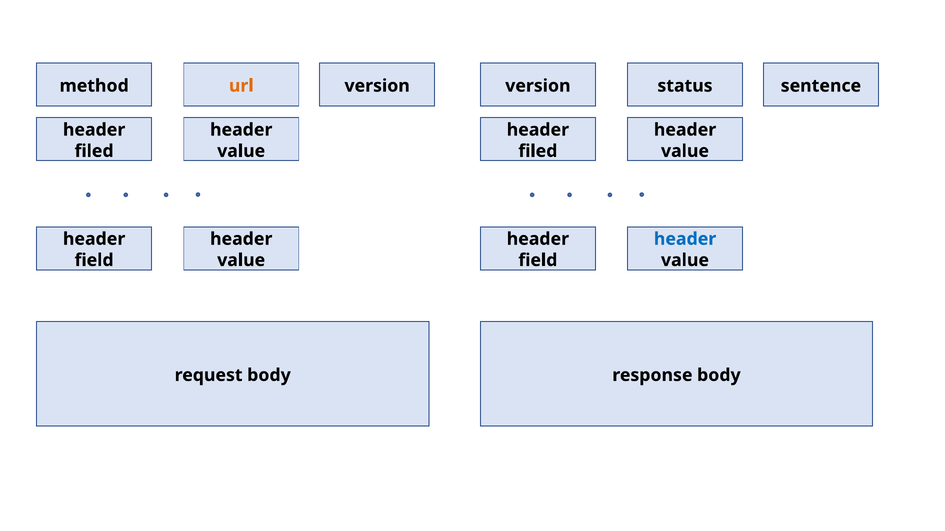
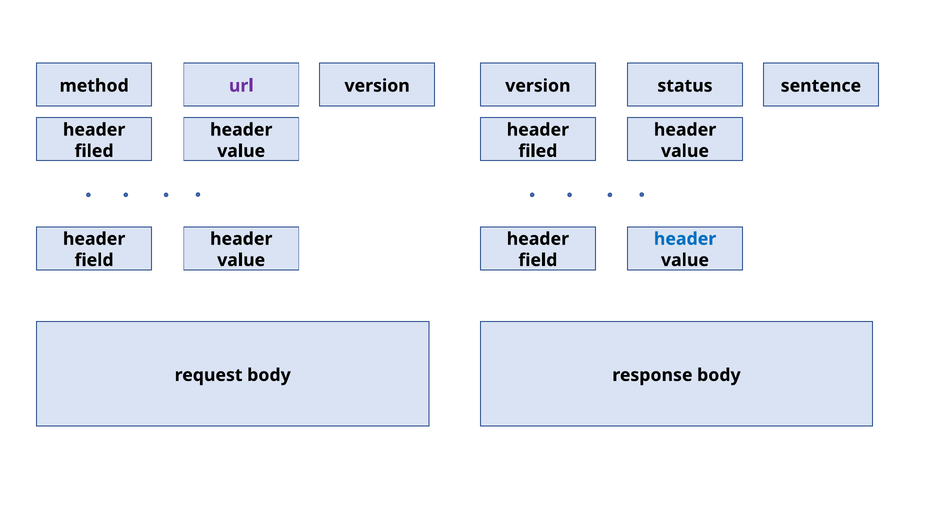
url colour: orange -> purple
